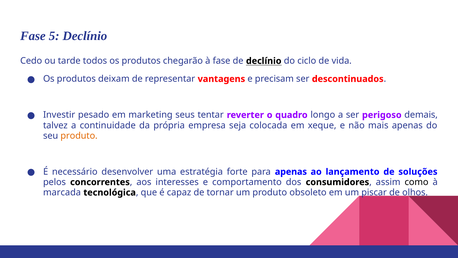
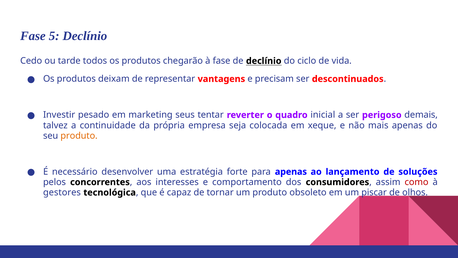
longo: longo -> inicial
como colour: black -> red
marcada: marcada -> gestores
